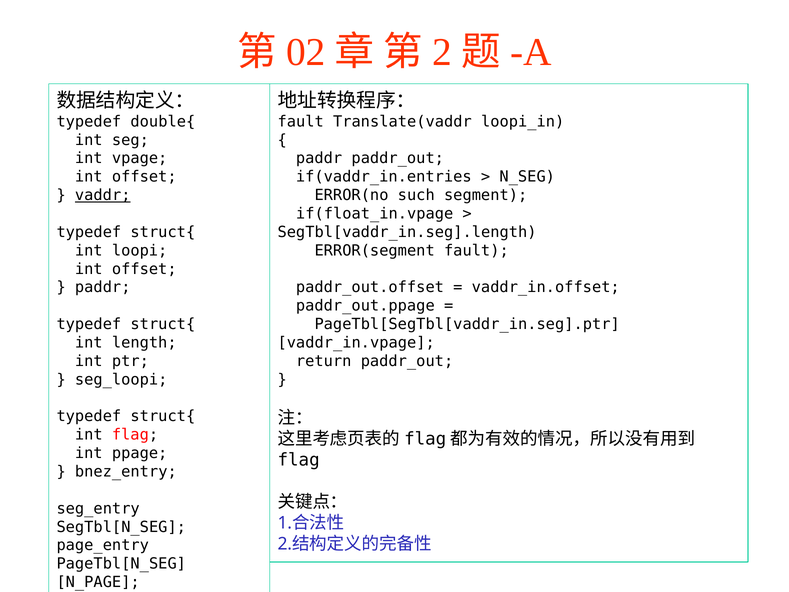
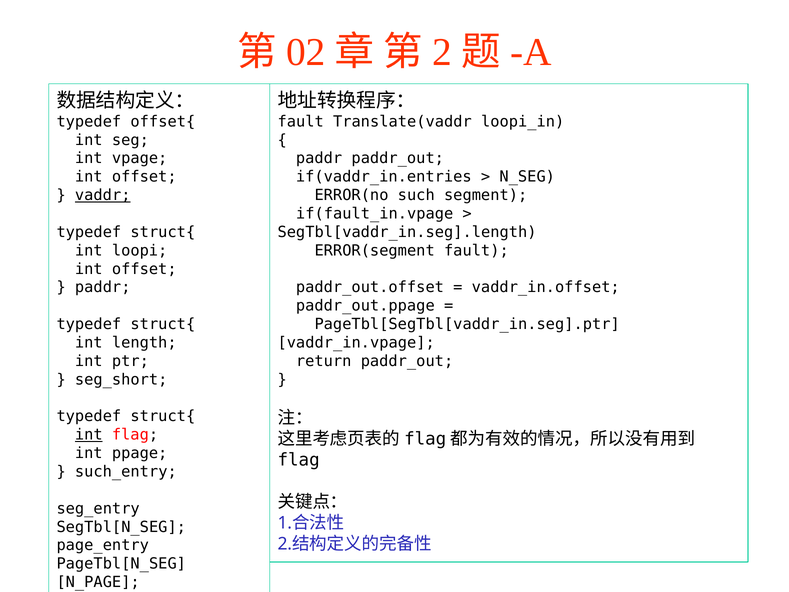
double{: double{ -> offset{
if(float_in.vpage: if(float_in.vpage -> if(fault_in.vpage
seg_loopi: seg_loopi -> seg_short
int at (89, 435) underline: none -> present
bnez_entry: bnez_entry -> such_entry
